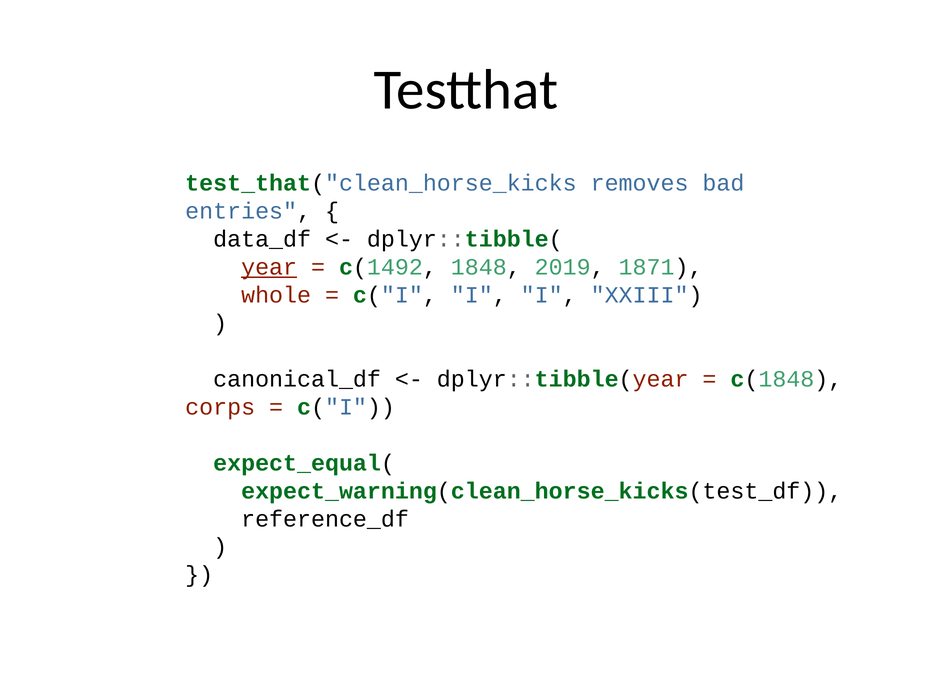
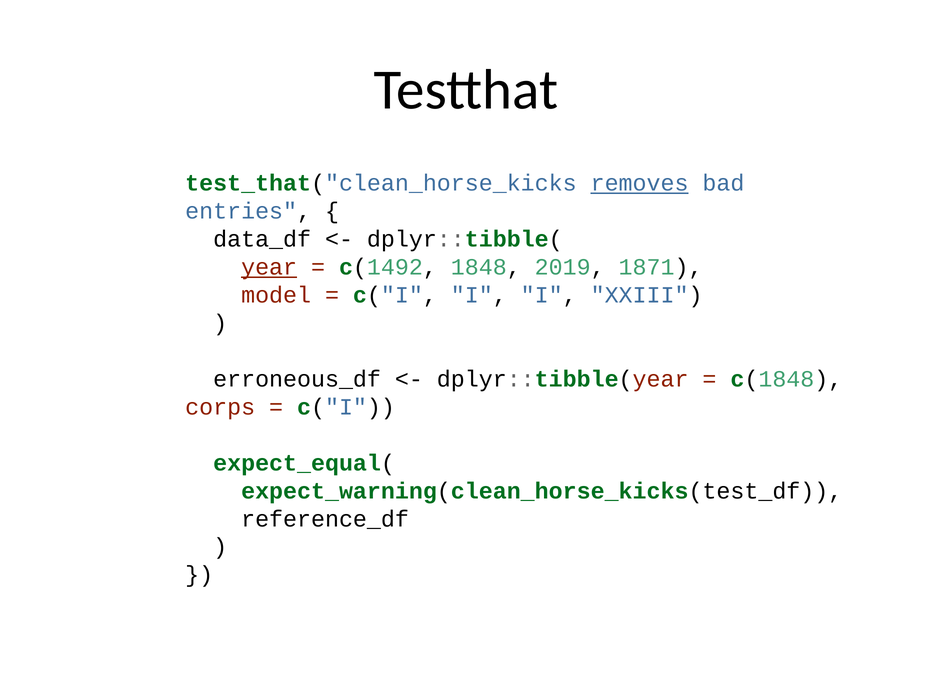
removes underline: none -> present
whole: whole -> model
canonical_df: canonical_df -> erroneous_df
